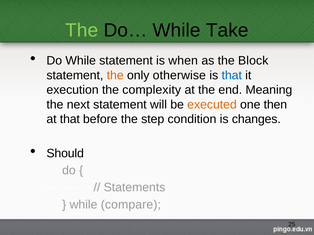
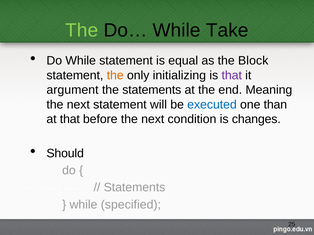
when: when -> equal
otherwise: otherwise -> initializing
that at (232, 75) colour: blue -> purple
execution: execution -> argument
the complexity: complexity -> statements
executed colour: orange -> blue
then: then -> than
before the step: step -> next
compare: compare -> specified
